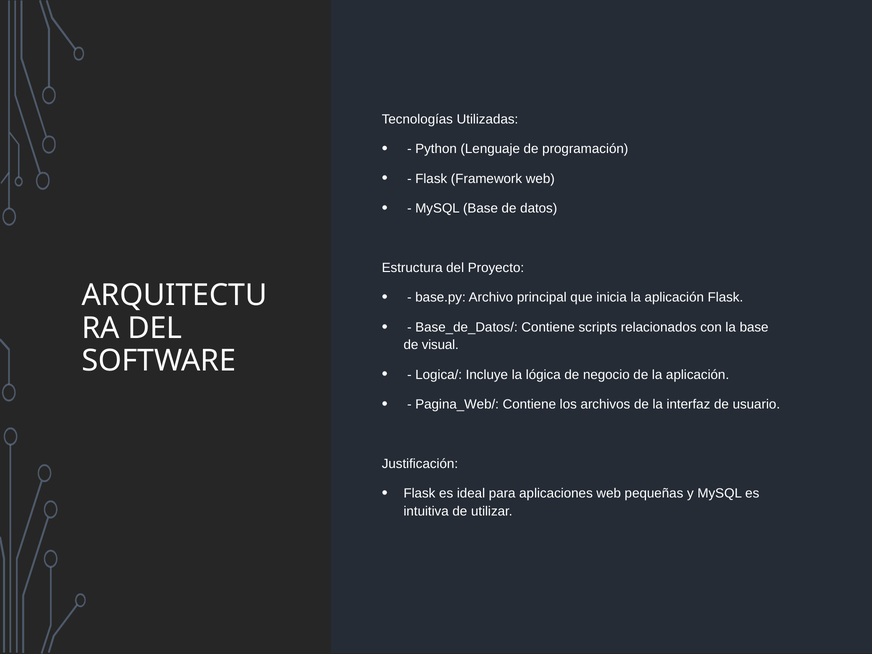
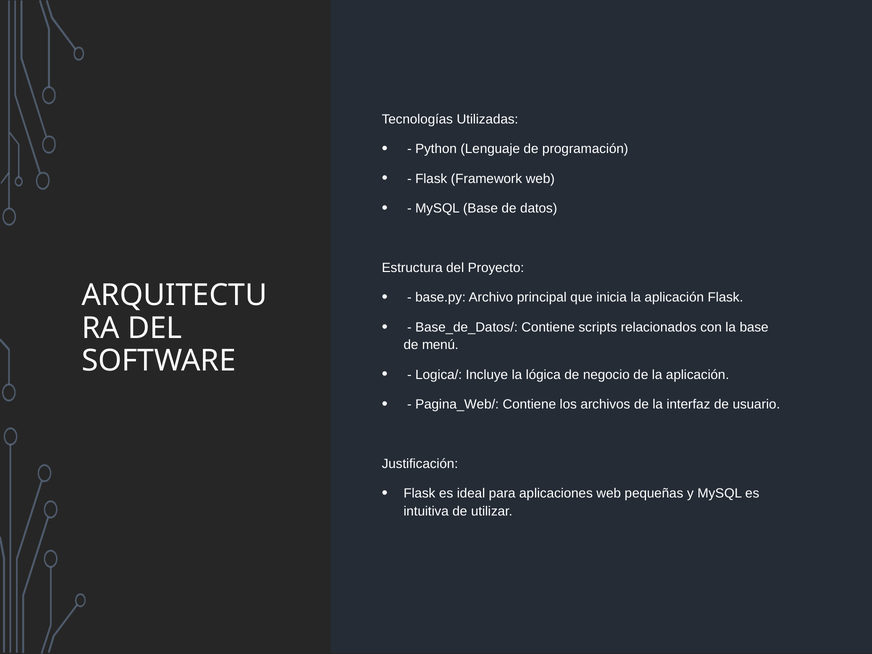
visual: visual -> menú
